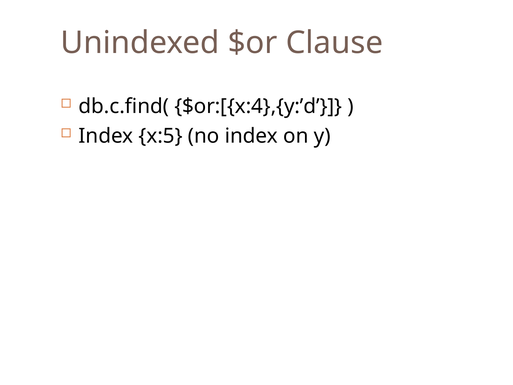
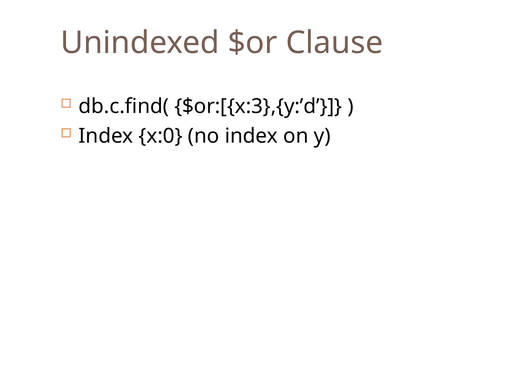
$or:[{x:4},{y:’d: $or:[{x:4},{y:’d -> $or:[{x:3},{y:’d
x:5: x:5 -> x:0
